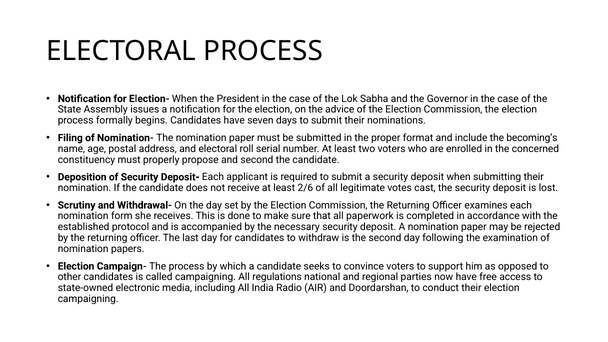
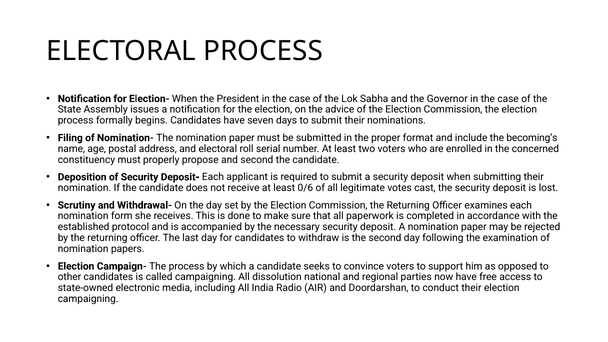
2/6: 2/6 -> 0/6
regulations: regulations -> dissolution
